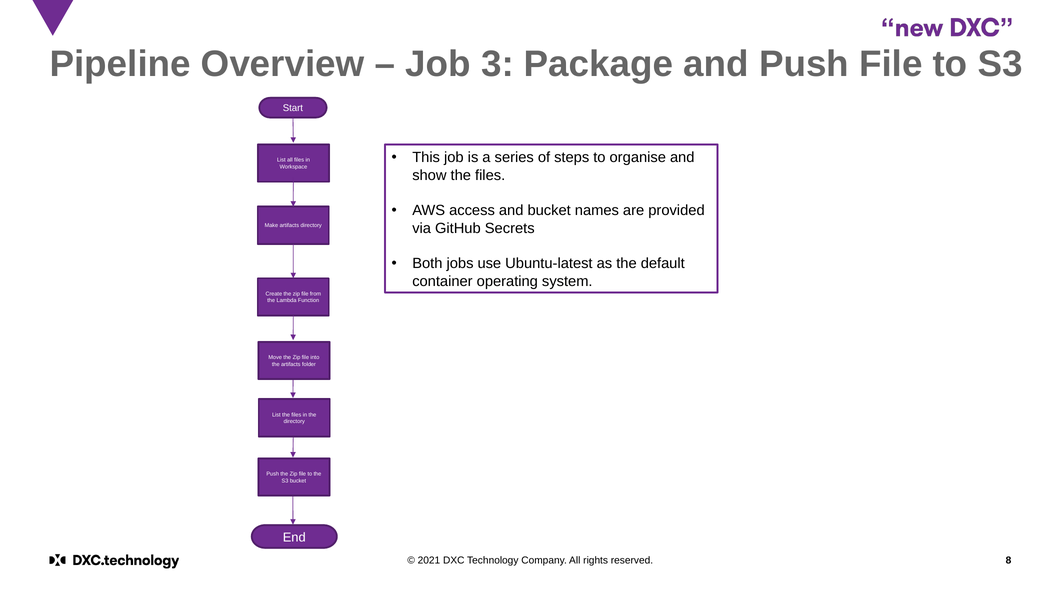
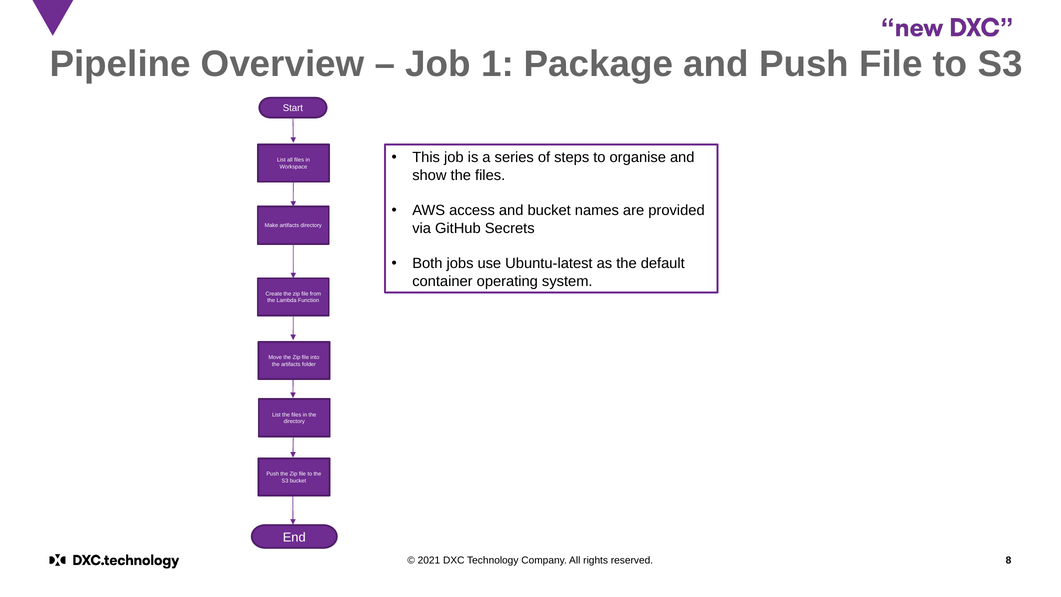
3: 3 -> 1
